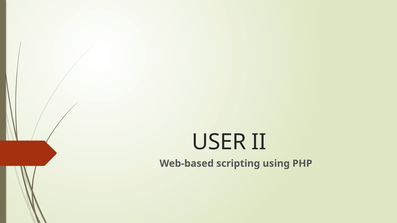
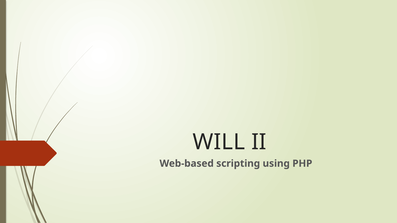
USER: USER -> WILL
